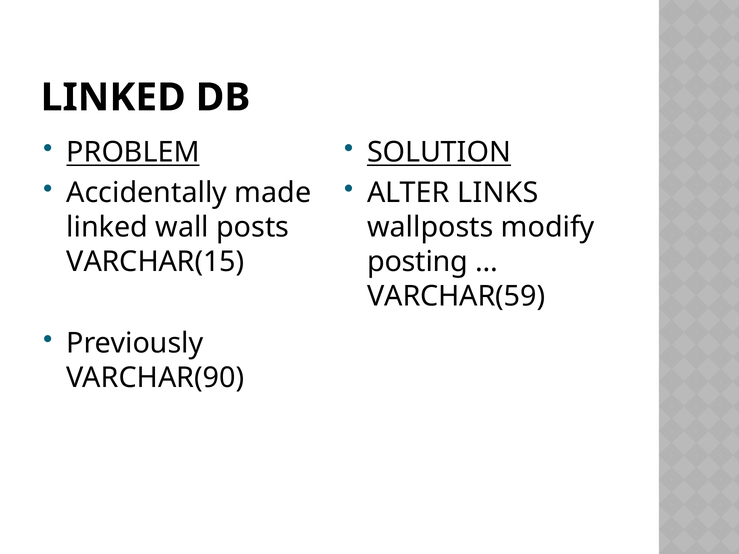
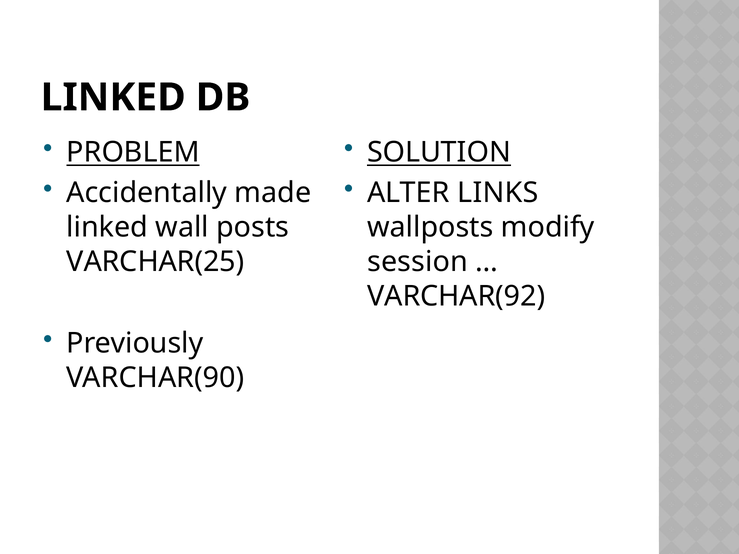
VARCHAR(15: VARCHAR(15 -> VARCHAR(25
posting: posting -> session
VARCHAR(59: VARCHAR(59 -> VARCHAR(92
